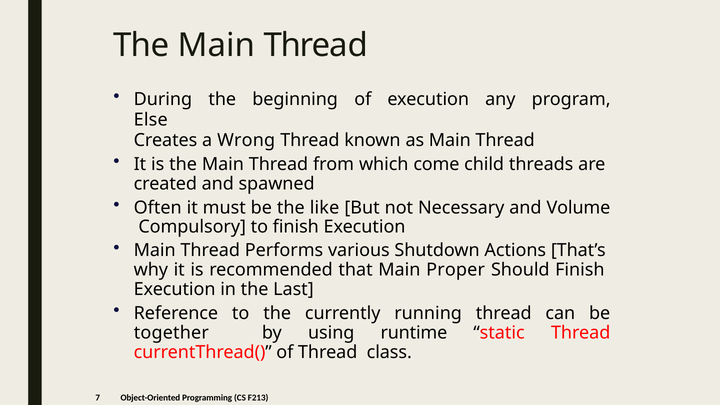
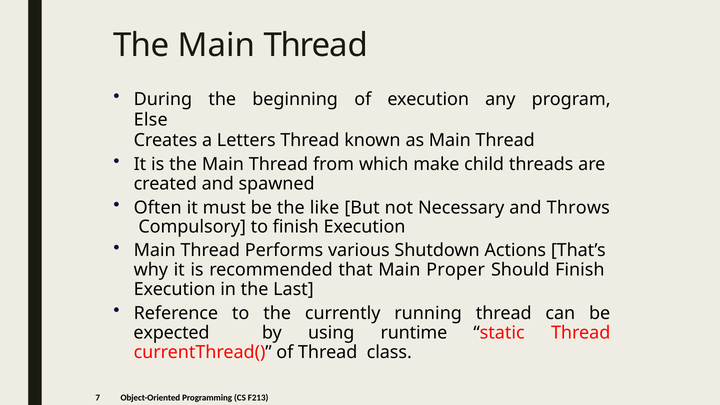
Wrong: Wrong -> Letters
come: come -> make
Volume: Volume -> Throws
together: together -> expected
